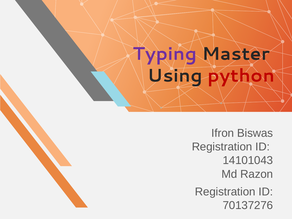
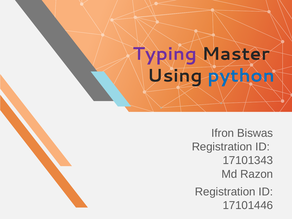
python colour: red -> blue
14101043: 14101043 -> 17101343
70137276: 70137276 -> 17101446
